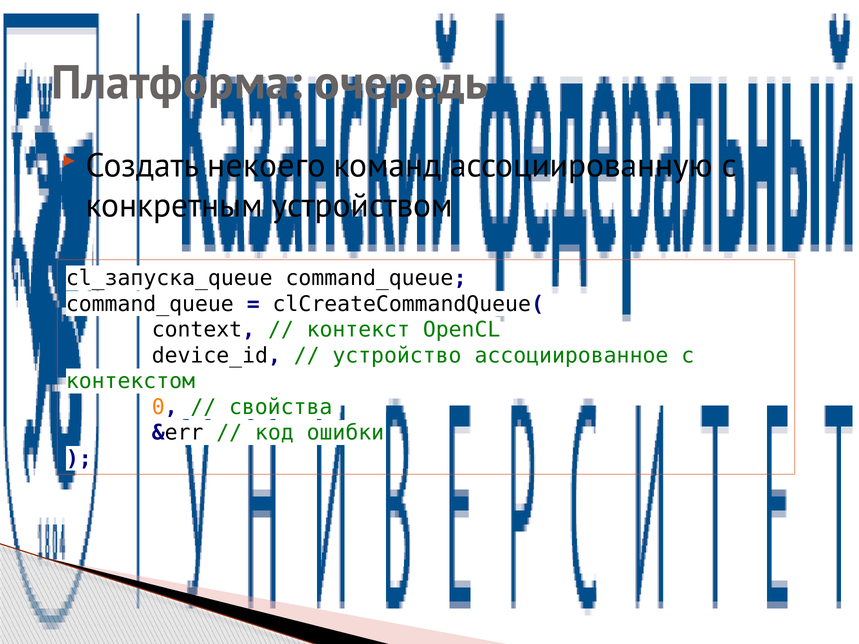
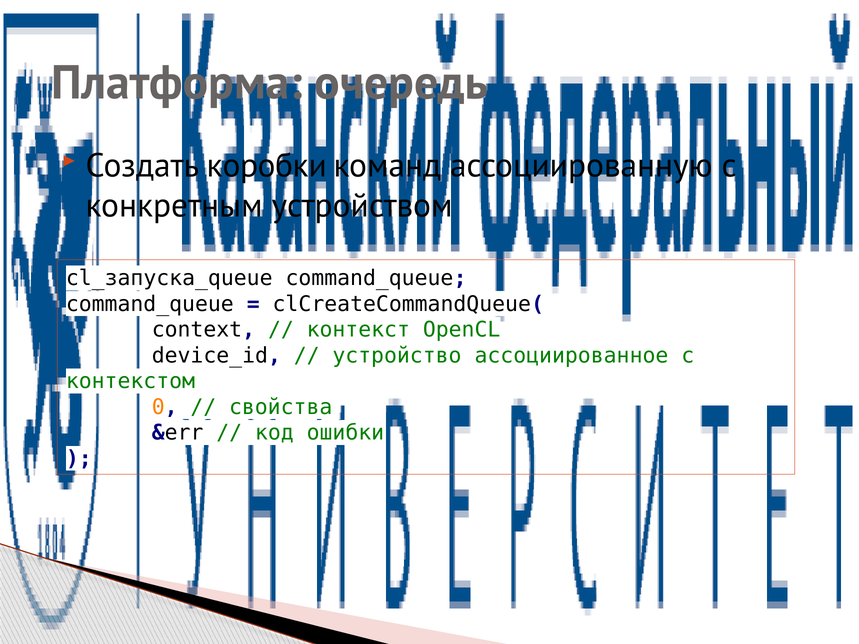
некоего: некоего -> коробки
